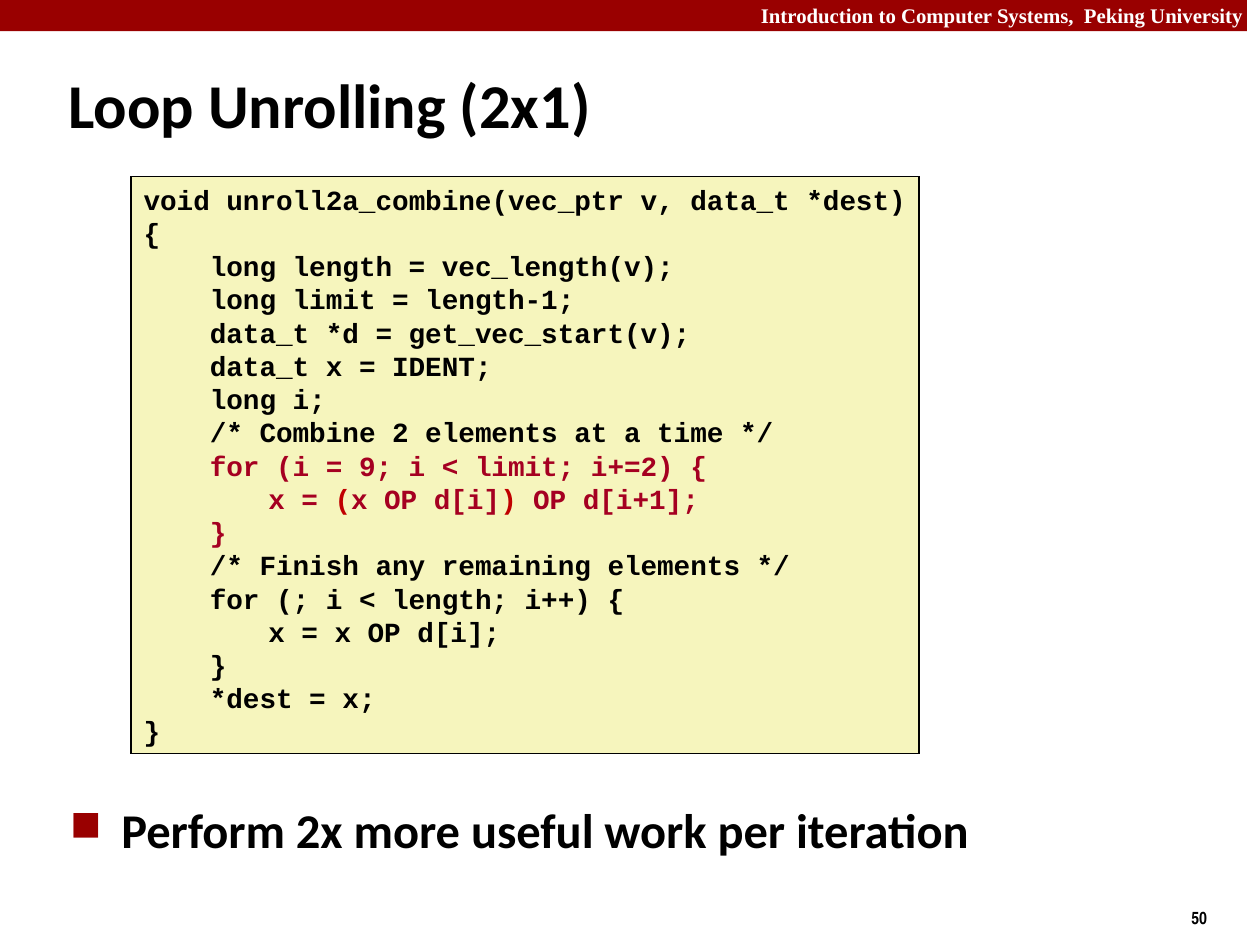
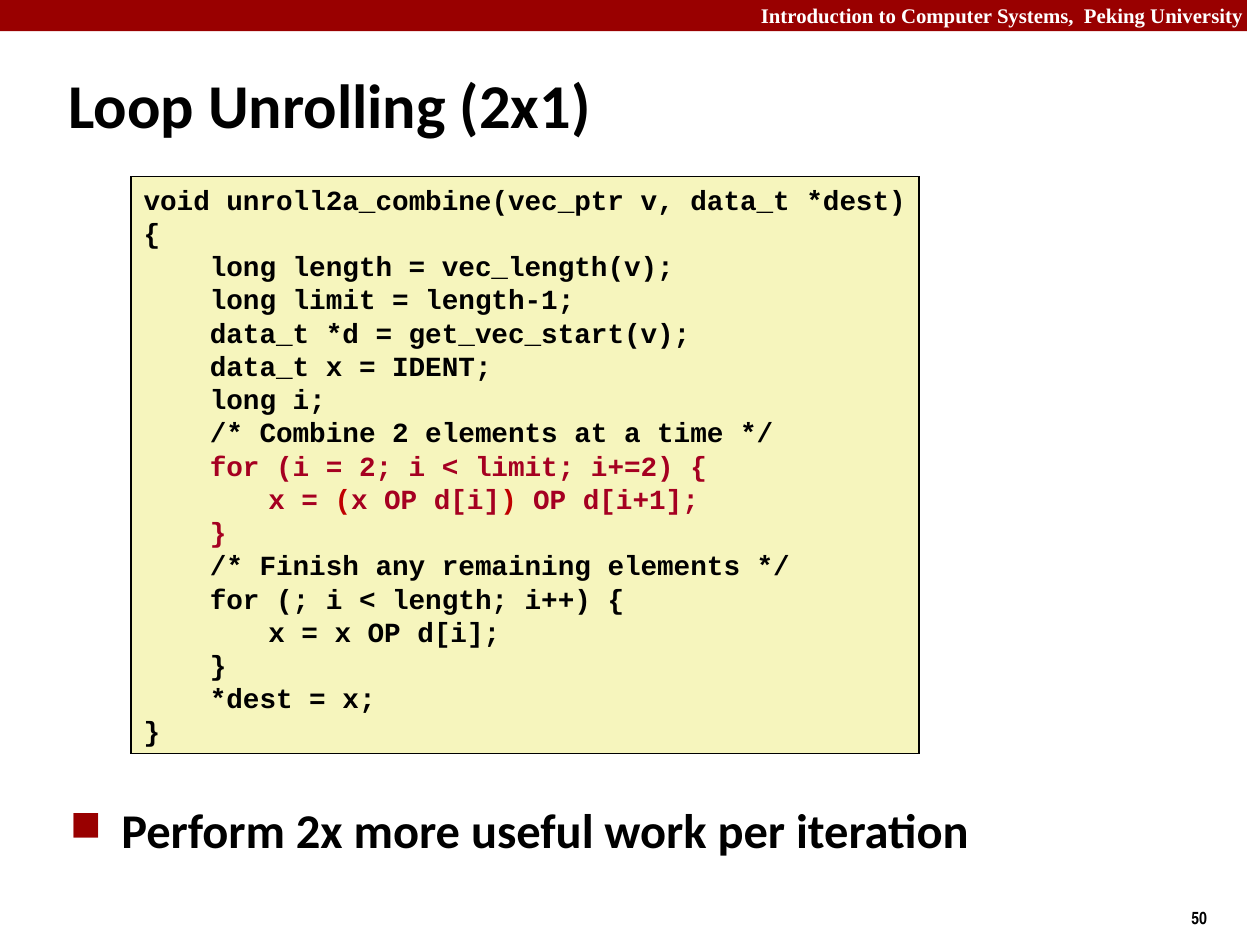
9 at (376, 467): 9 -> 2
